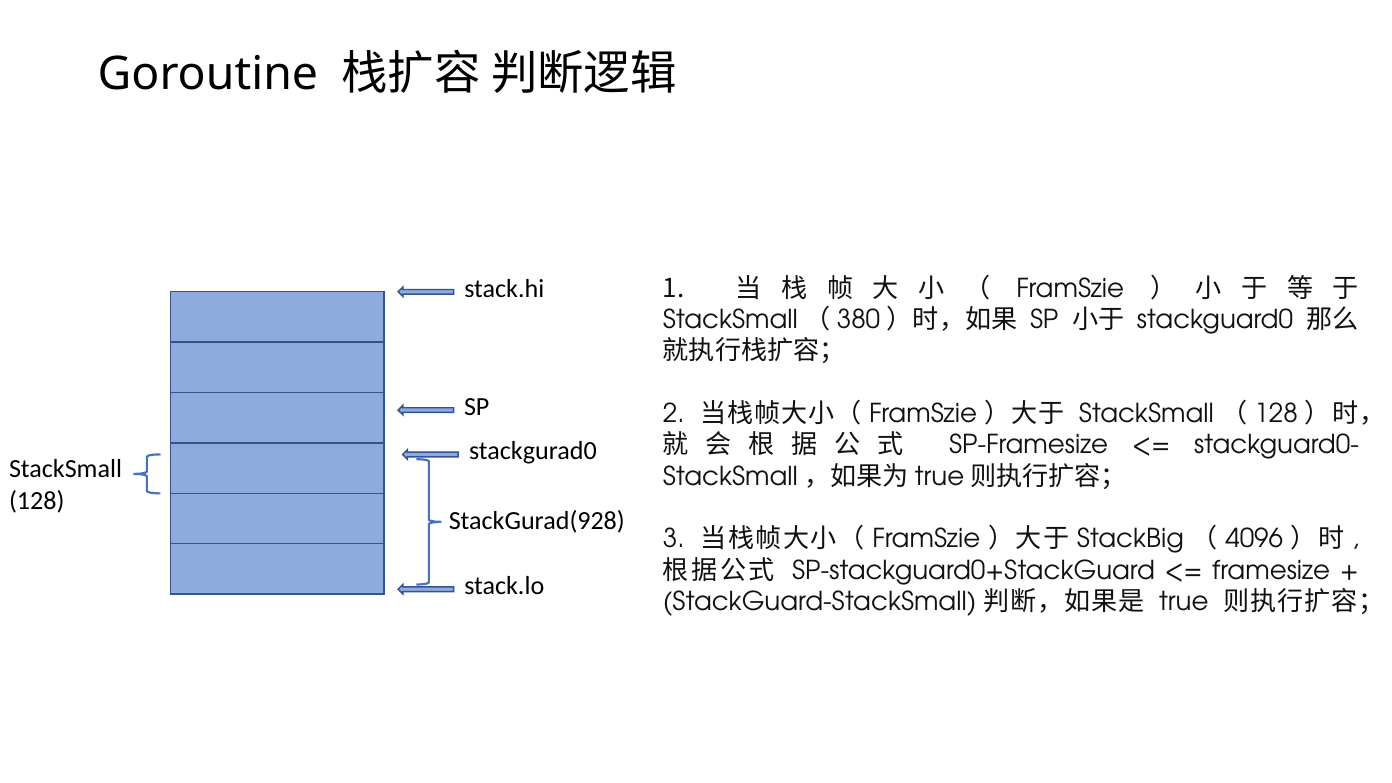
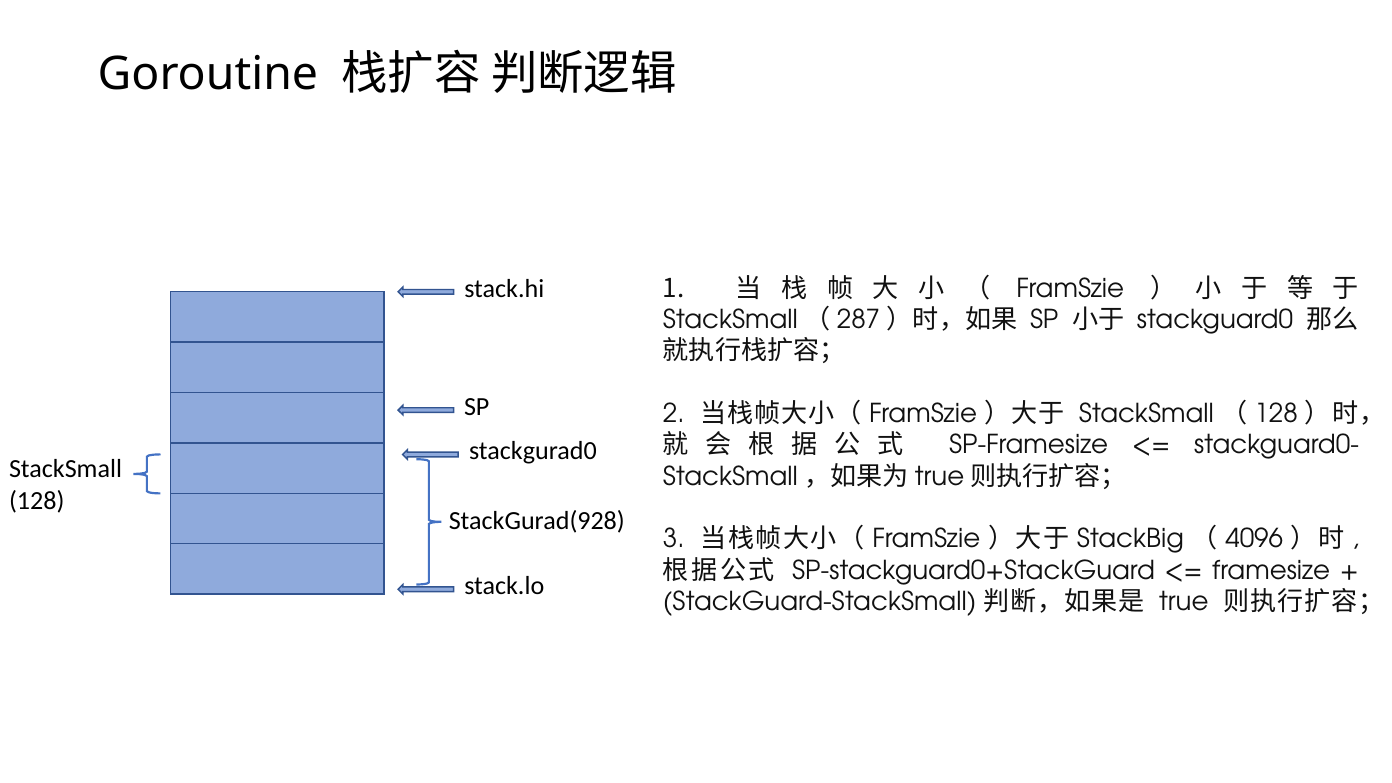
380: 380 -> 287
